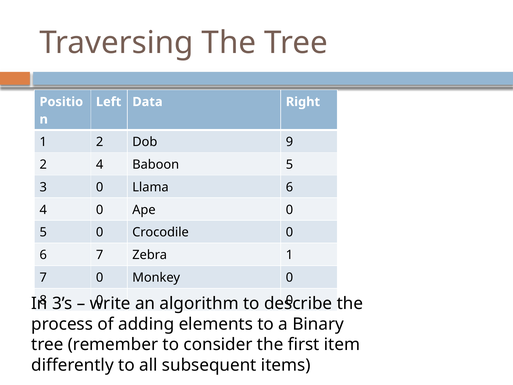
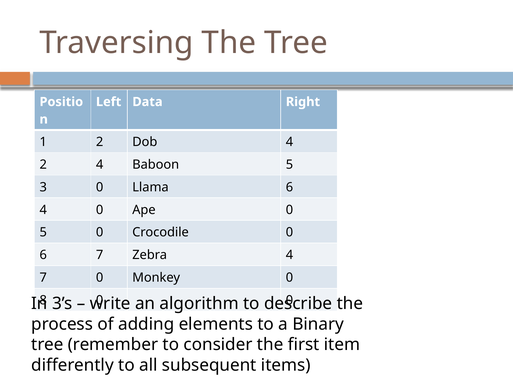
Dob 9: 9 -> 4
Zebra 1: 1 -> 4
